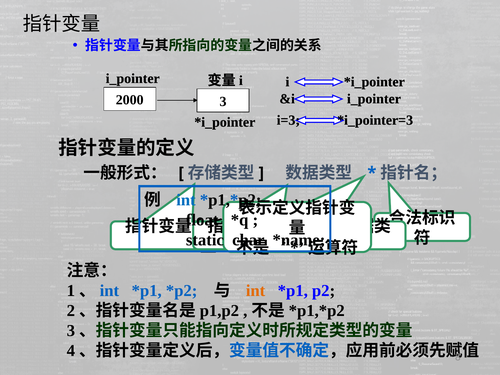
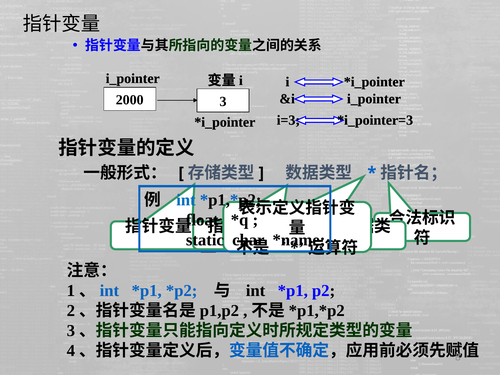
int at (256, 291) colour: orange -> black
